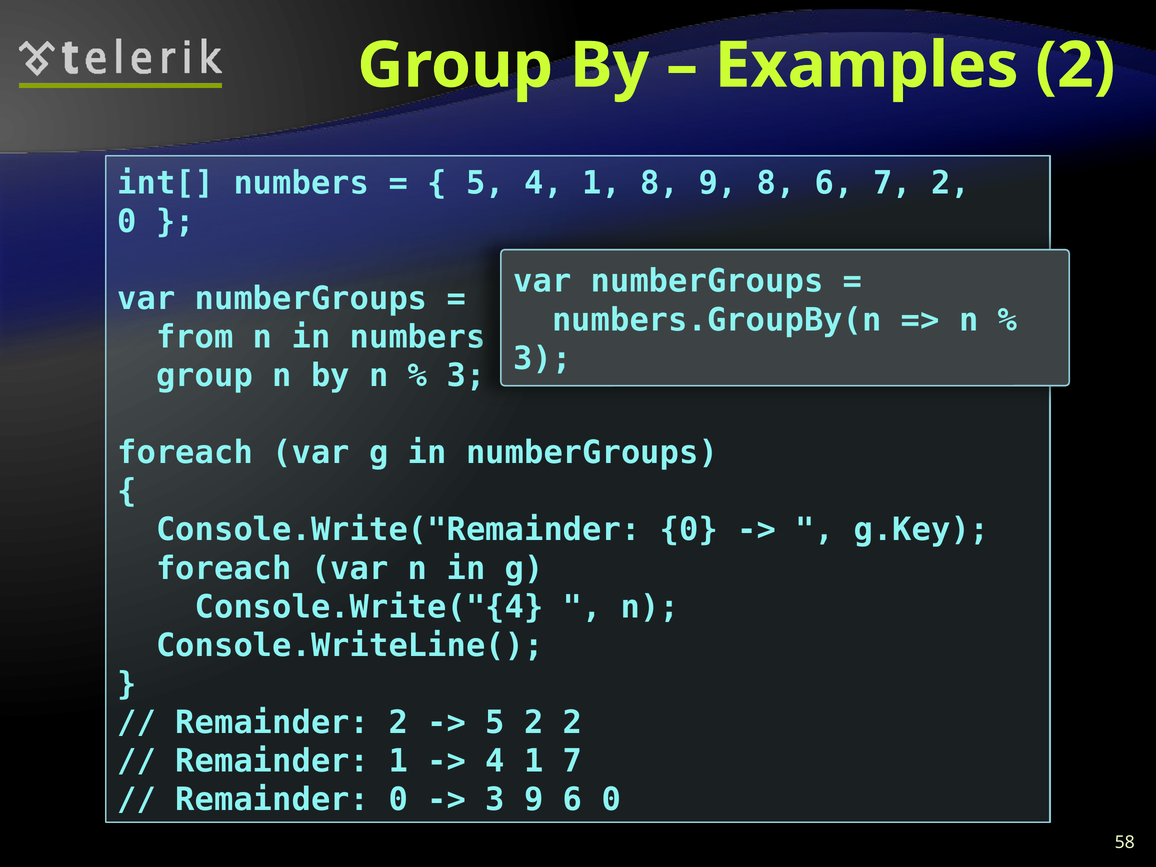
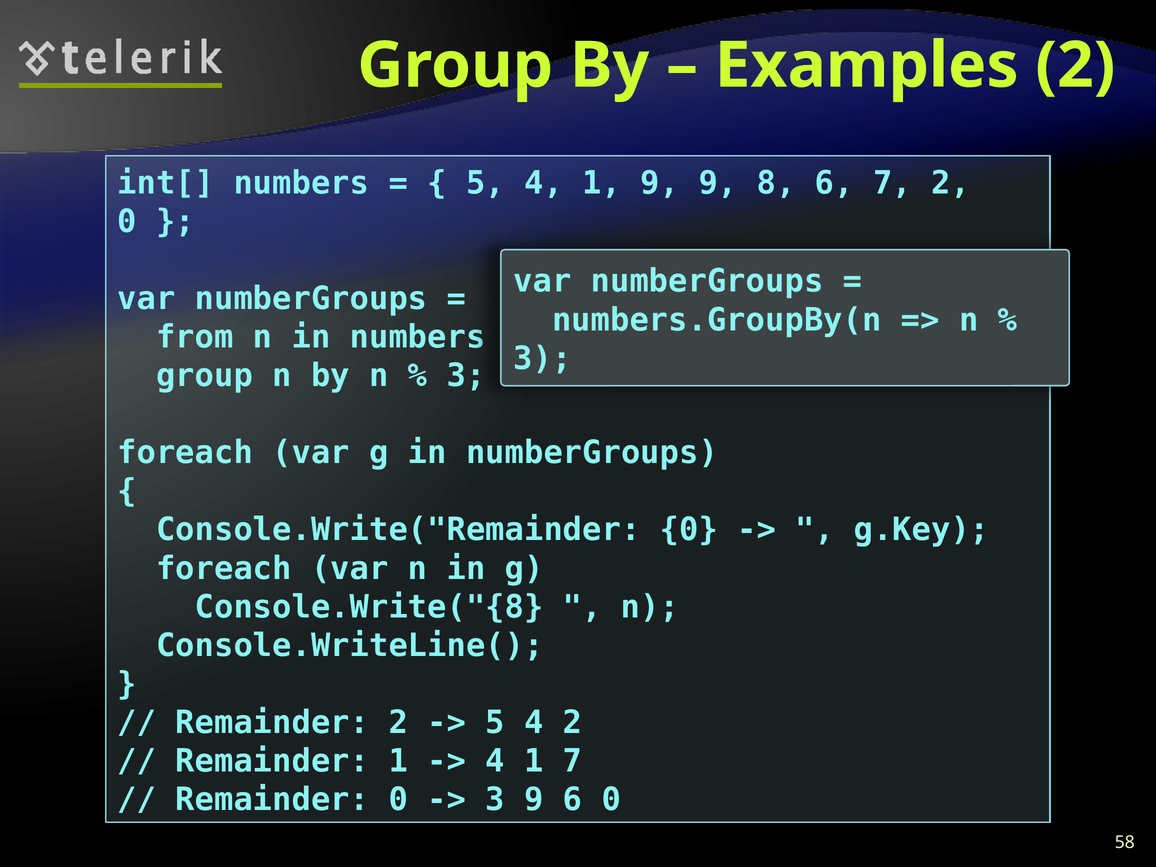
1 8: 8 -> 9
Console.Write("{4: Console.Write("{4 -> Console.Write("{8
2 at (534, 723): 2 -> 4
